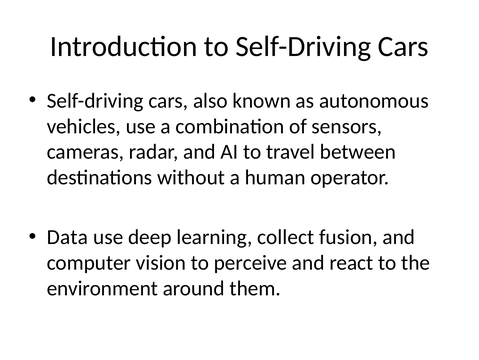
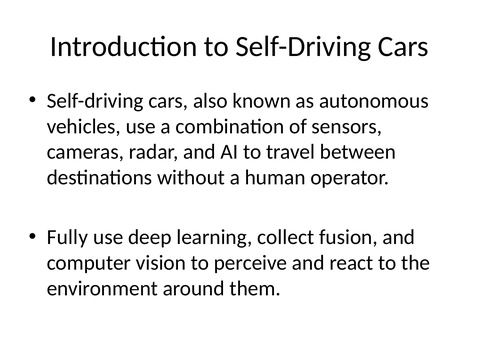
Data: Data -> Fully
